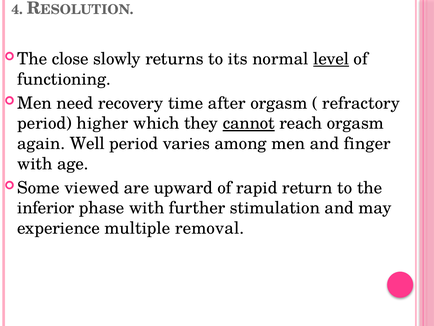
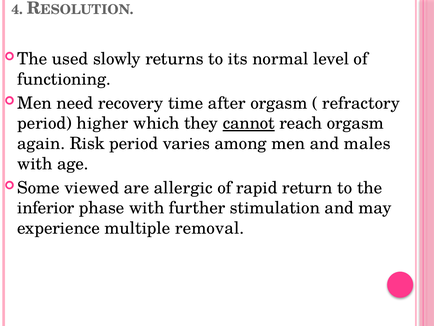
close: close -> used
level underline: present -> none
Well: Well -> Risk
finger: finger -> males
upward: upward -> allergic
